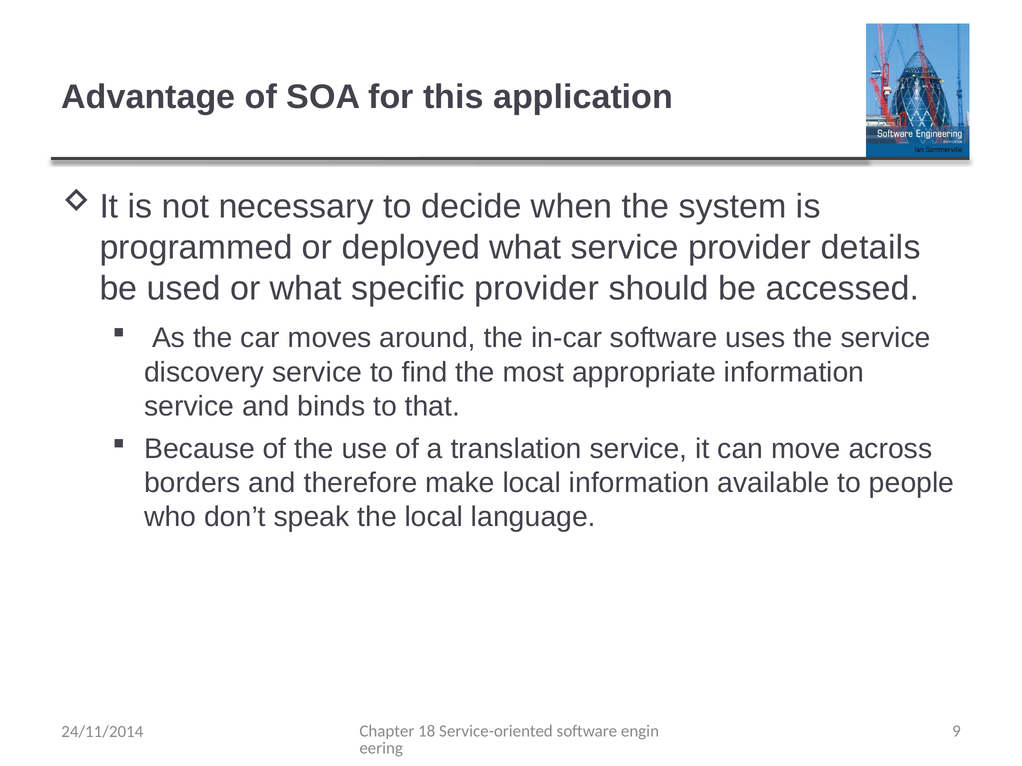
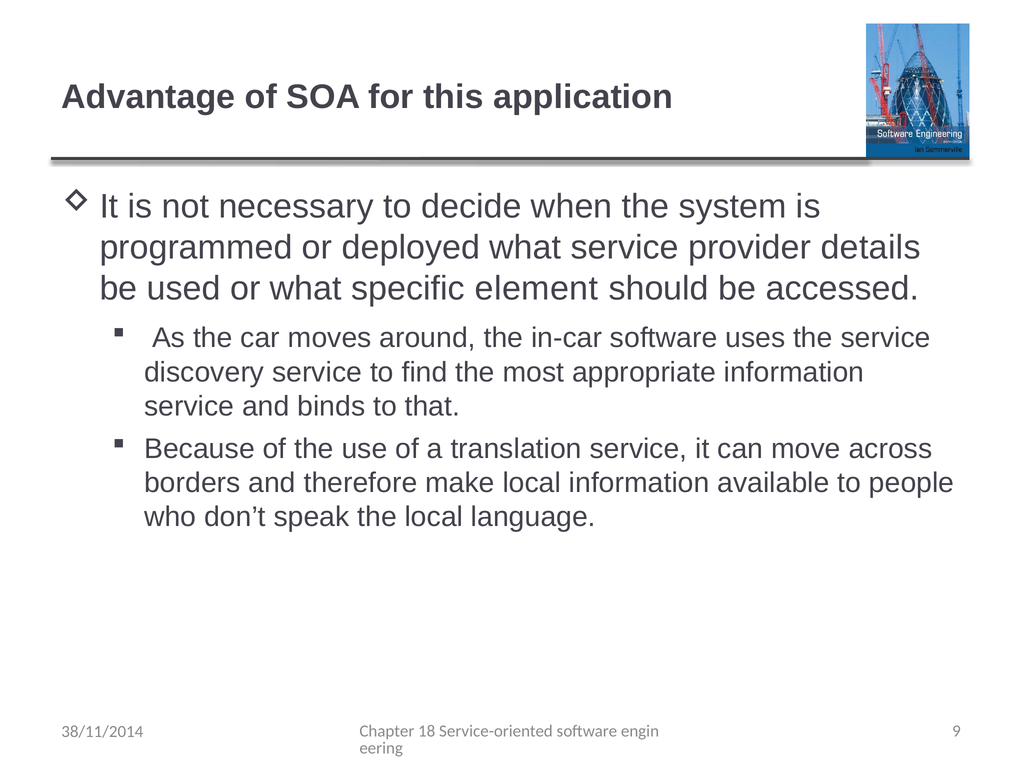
specific provider: provider -> element
24/11/2014: 24/11/2014 -> 38/11/2014
